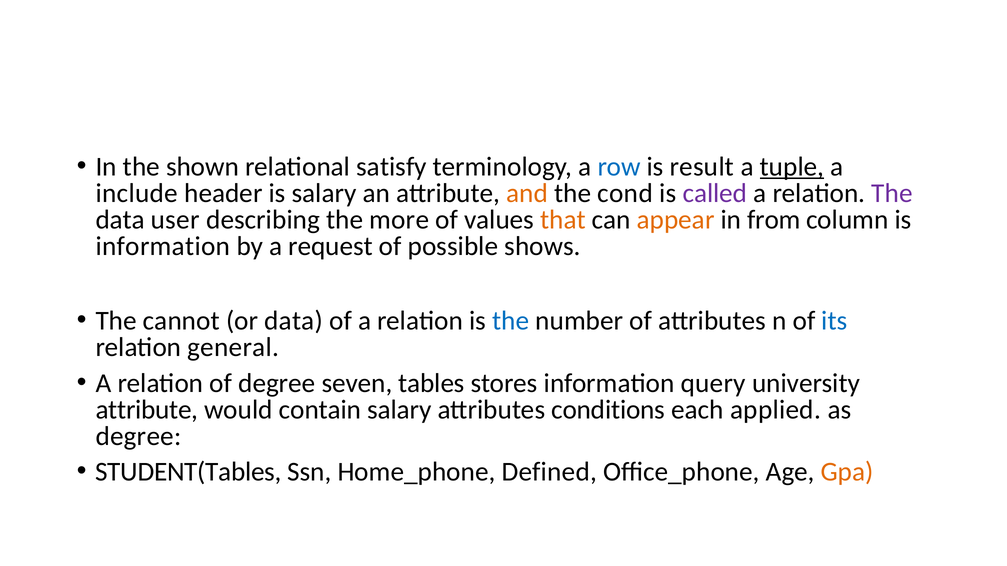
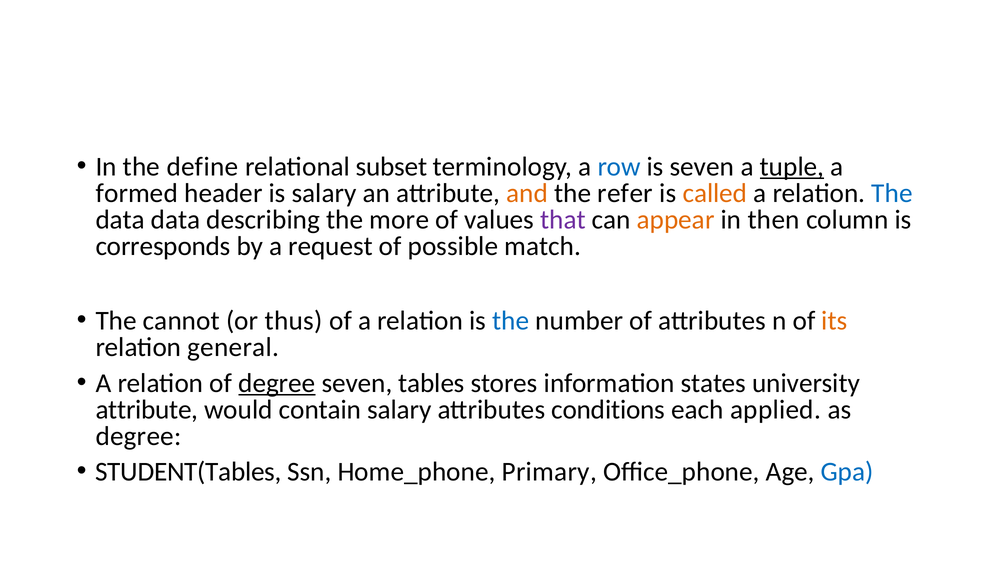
shown: shown -> define
satisfy: satisfy -> subset
is result: result -> seven
include: include -> formed
cond: cond -> refer
called colour: purple -> orange
The at (892, 193) colour: purple -> blue
data user: user -> data
that colour: orange -> purple
from: from -> then
information at (163, 246): information -> corresponds
shows: shows -> match
or data: data -> thus
its colour: blue -> orange
degree at (277, 383) underline: none -> present
query: query -> states
Defined: Defined -> Primary
Gpa colour: orange -> blue
